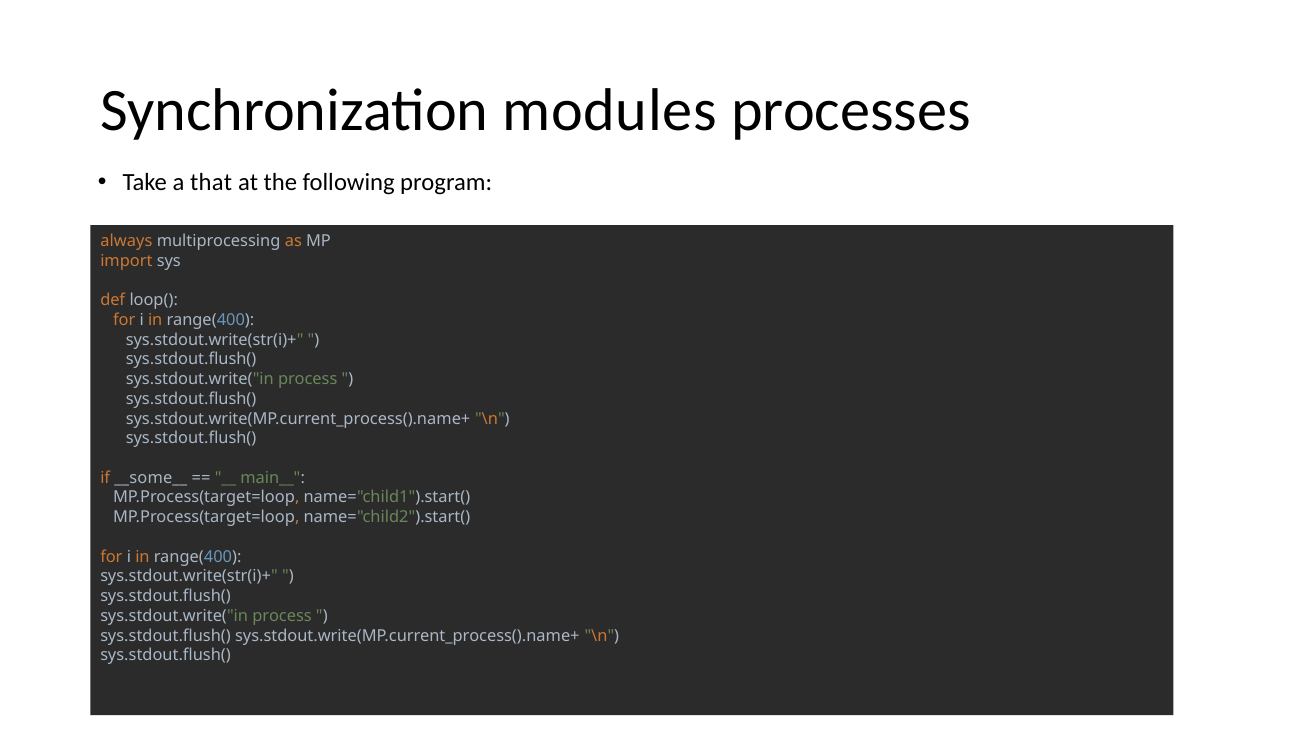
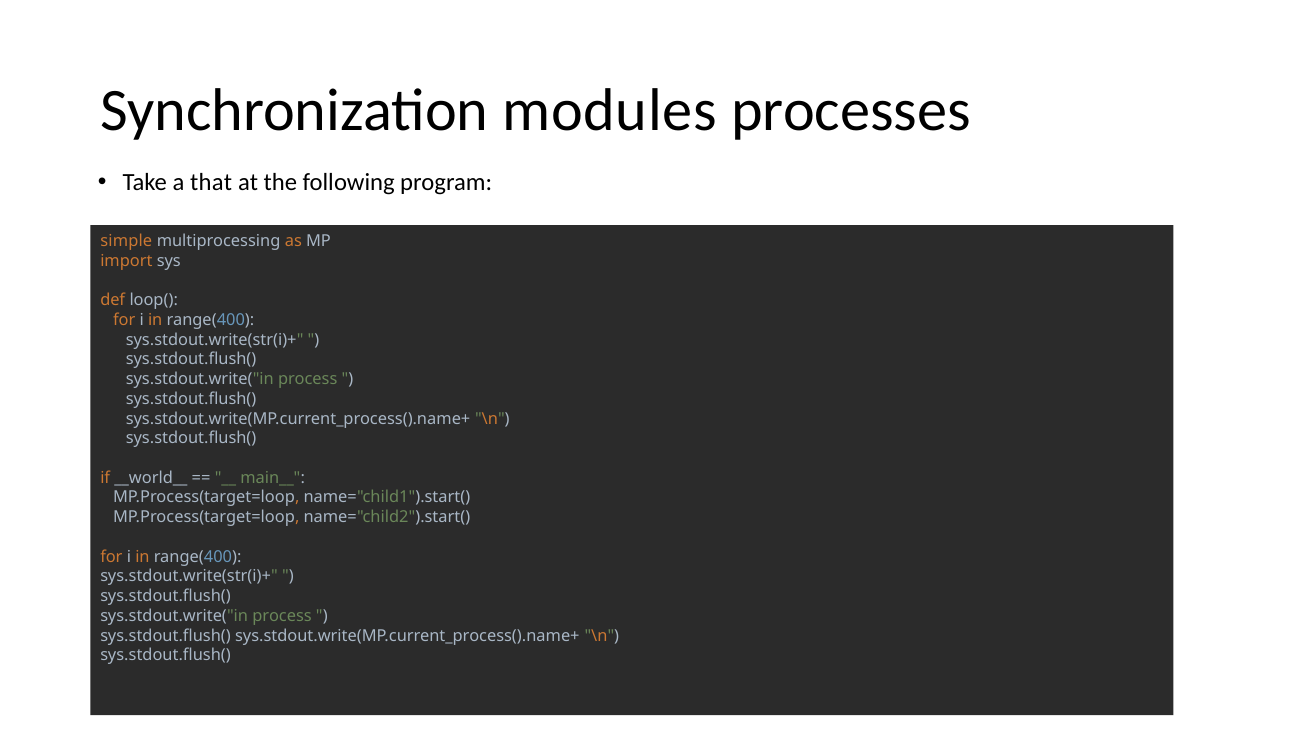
always: always -> simple
__some__: __some__ -> __world__
